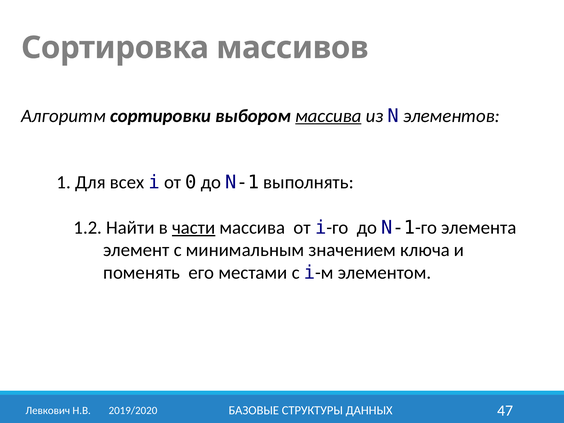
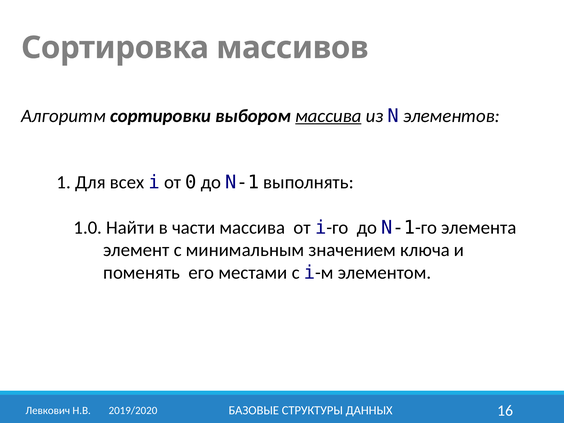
1.2: 1.2 -> 1.0
части underline: present -> none
47: 47 -> 16
